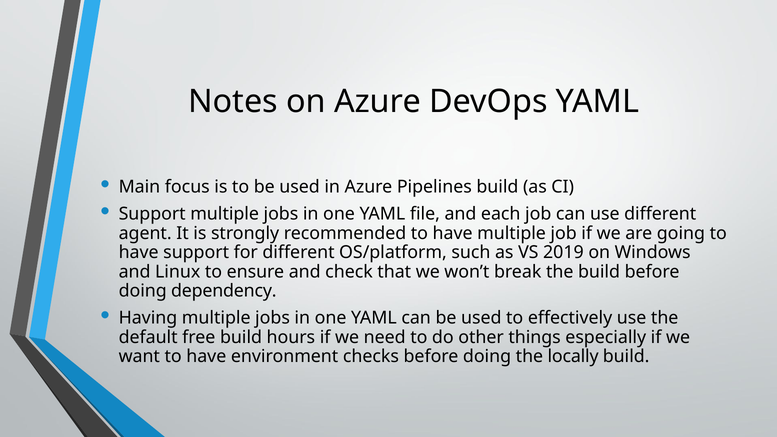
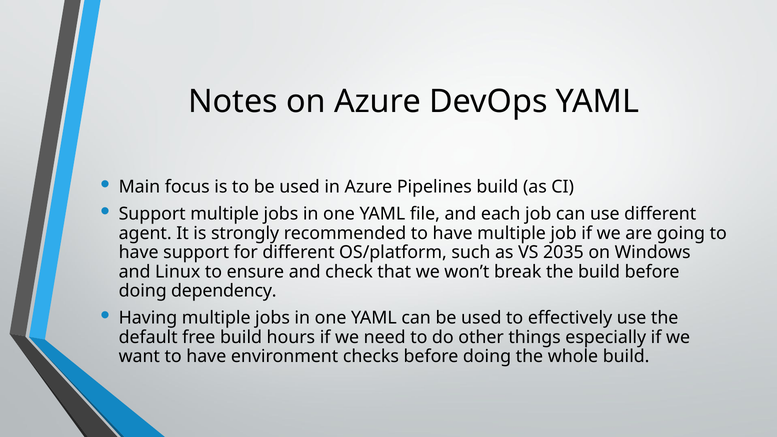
2019: 2019 -> 2035
locally: locally -> whole
